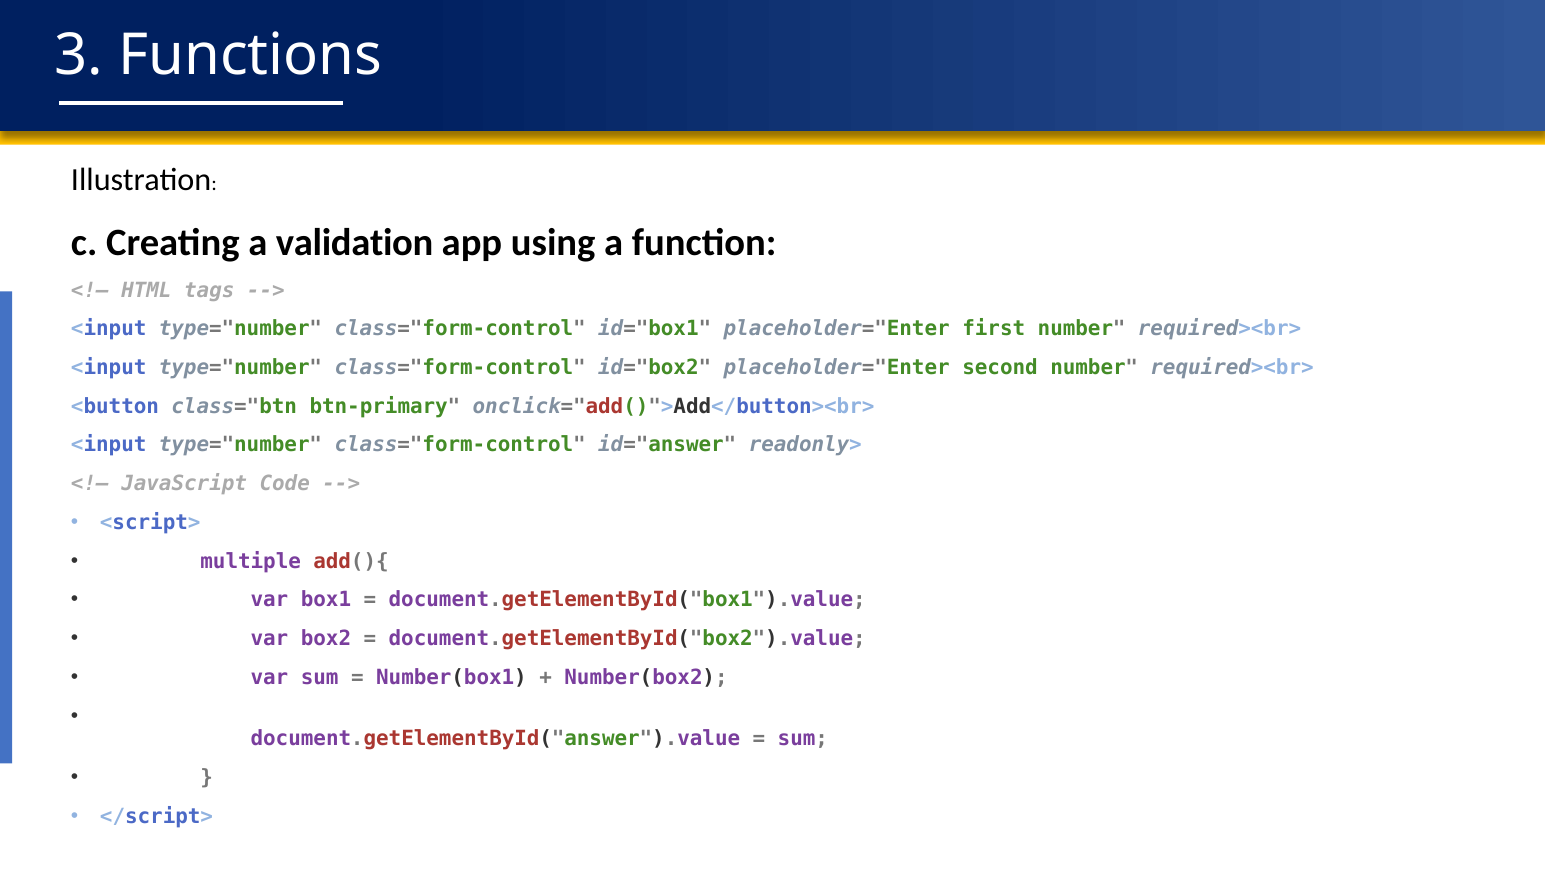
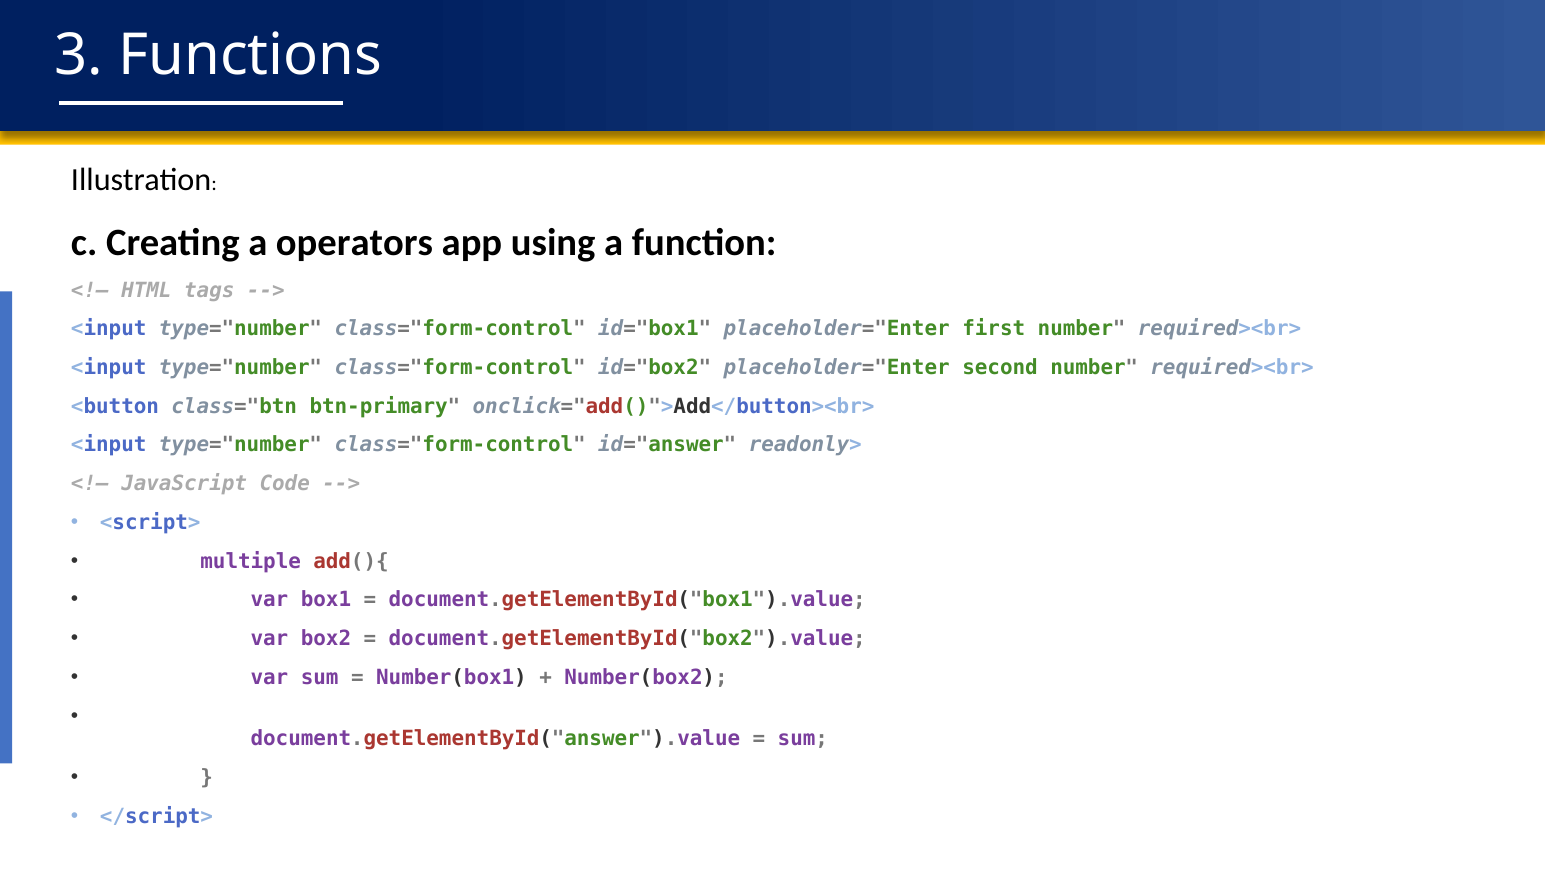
validation: validation -> operators
